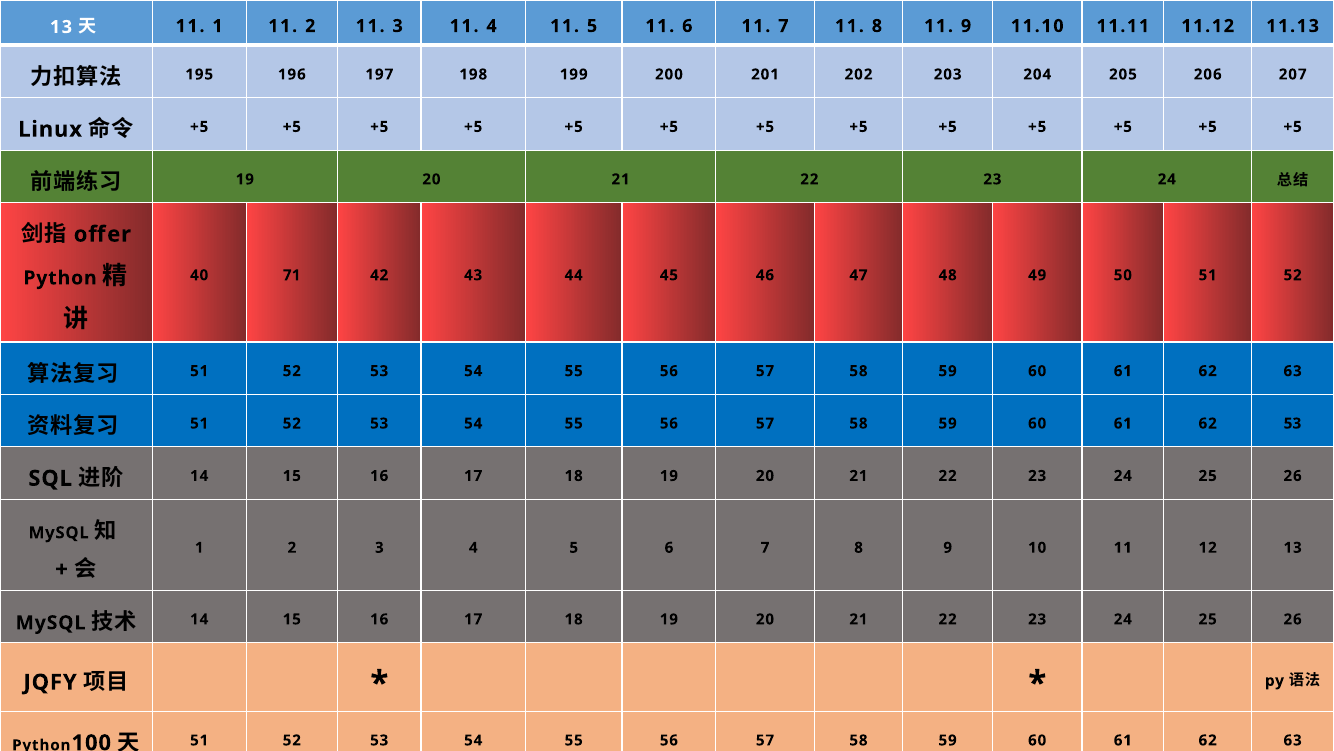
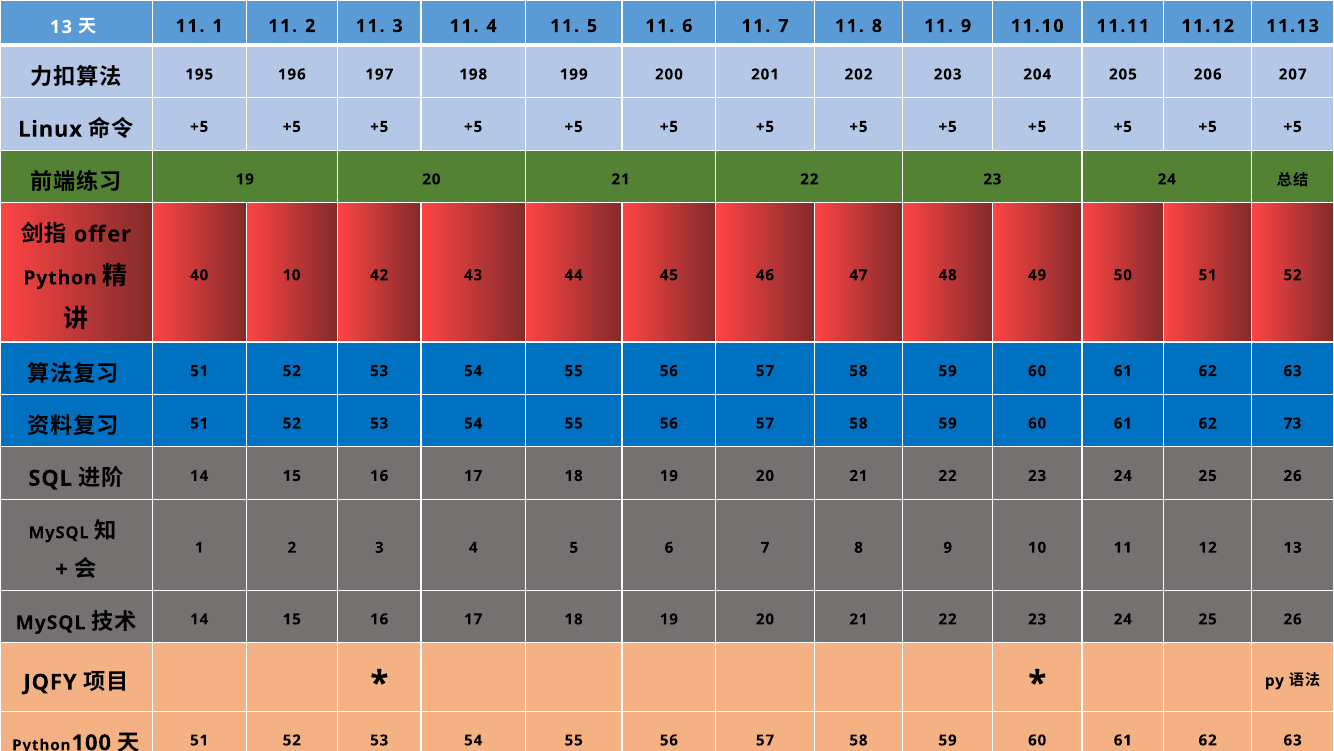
40 71: 71 -> 10
62 53: 53 -> 73
